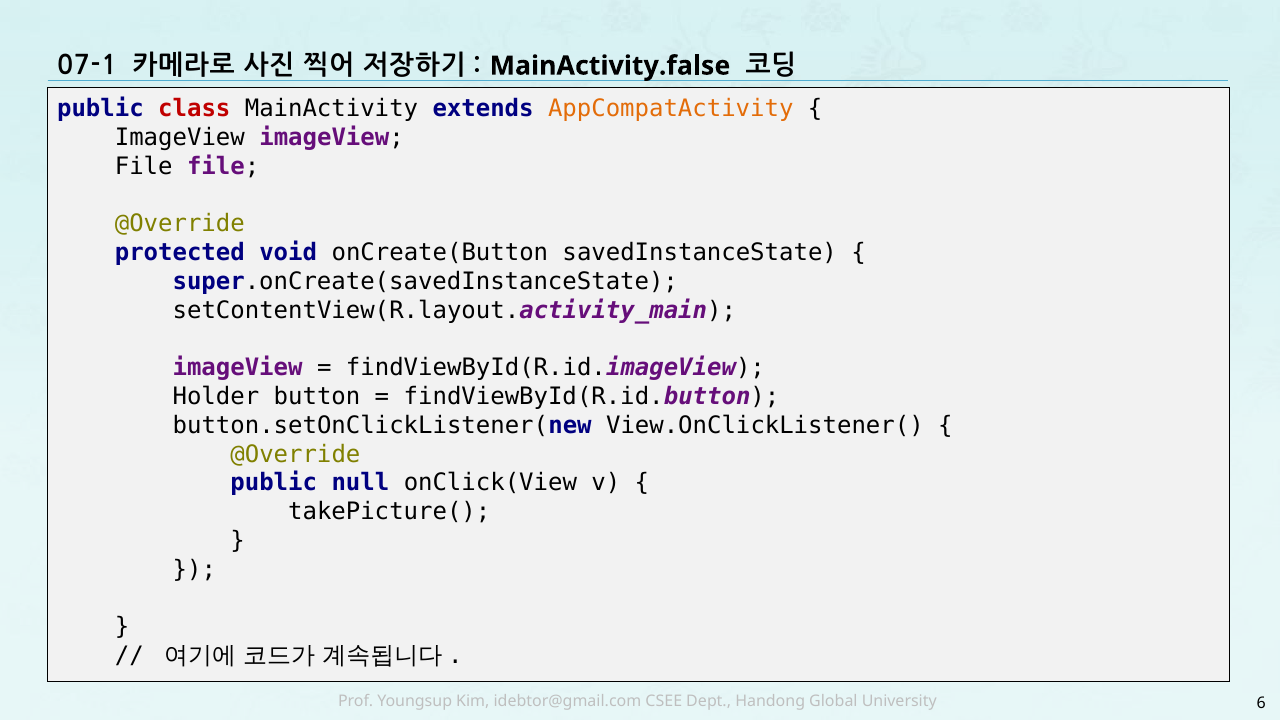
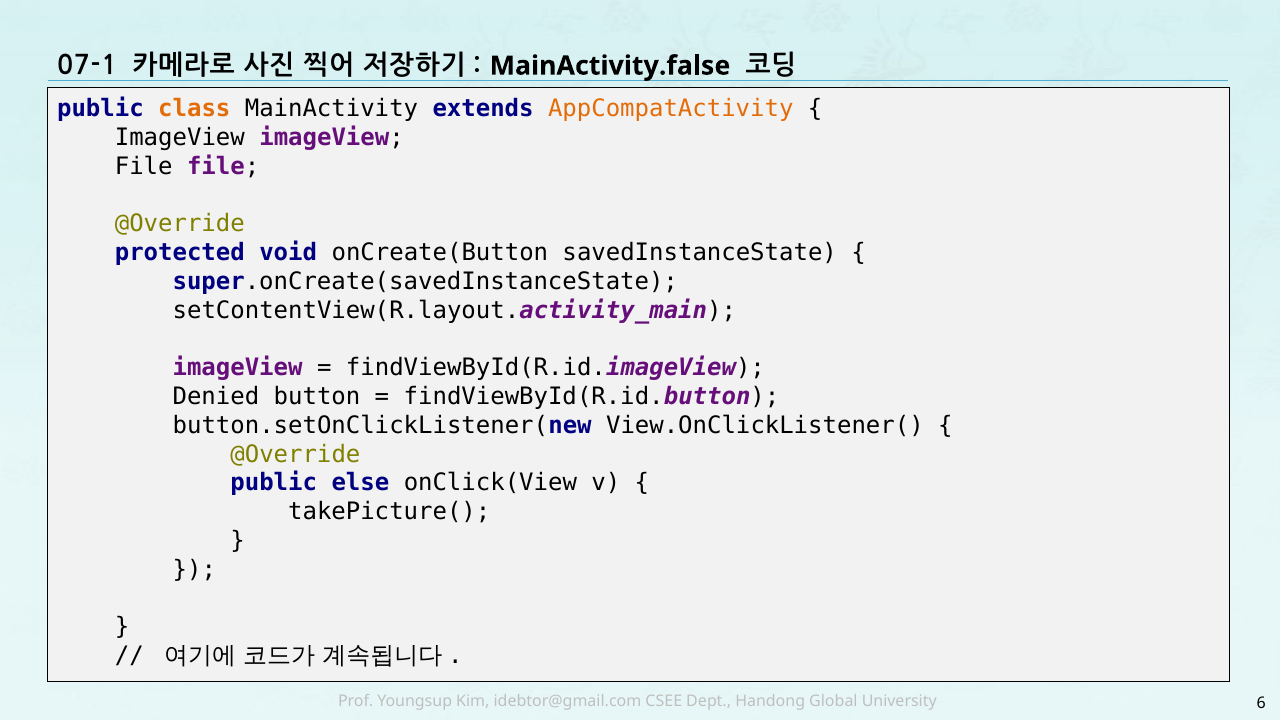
class colour: red -> orange
Holder: Holder -> Denied
null: null -> else
